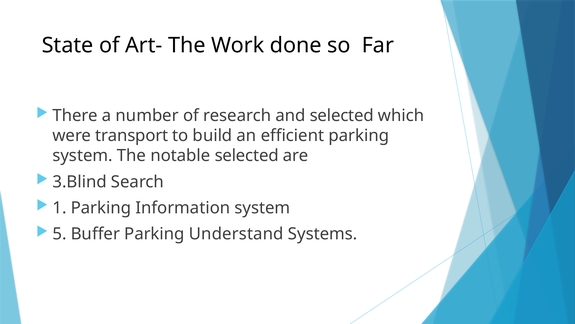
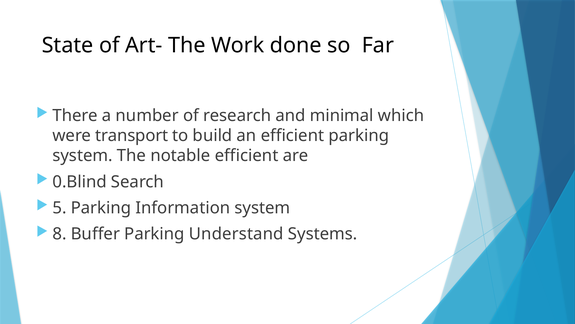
and selected: selected -> minimal
notable selected: selected -> efficient
3.Blind: 3.Blind -> 0.Blind
1: 1 -> 5
5: 5 -> 8
